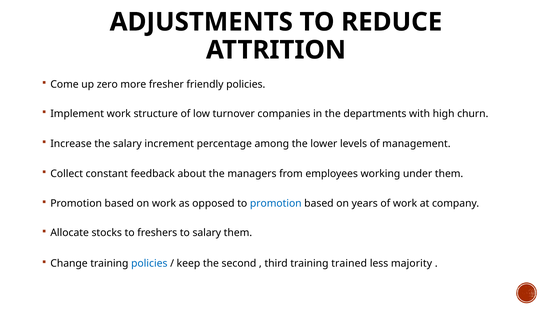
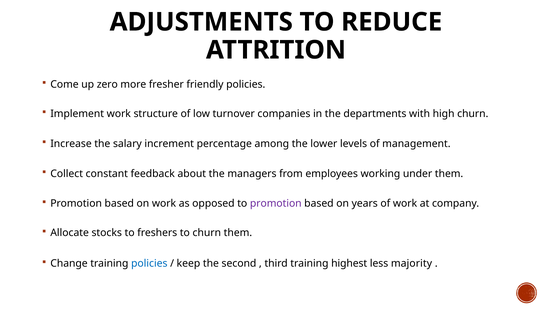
promotion at (276, 203) colour: blue -> purple
to salary: salary -> churn
trained: trained -> highest
